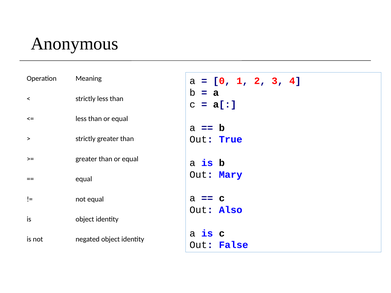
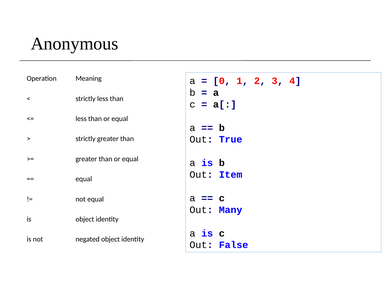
Mary: Mary -> Item
Also: Also -> Many
